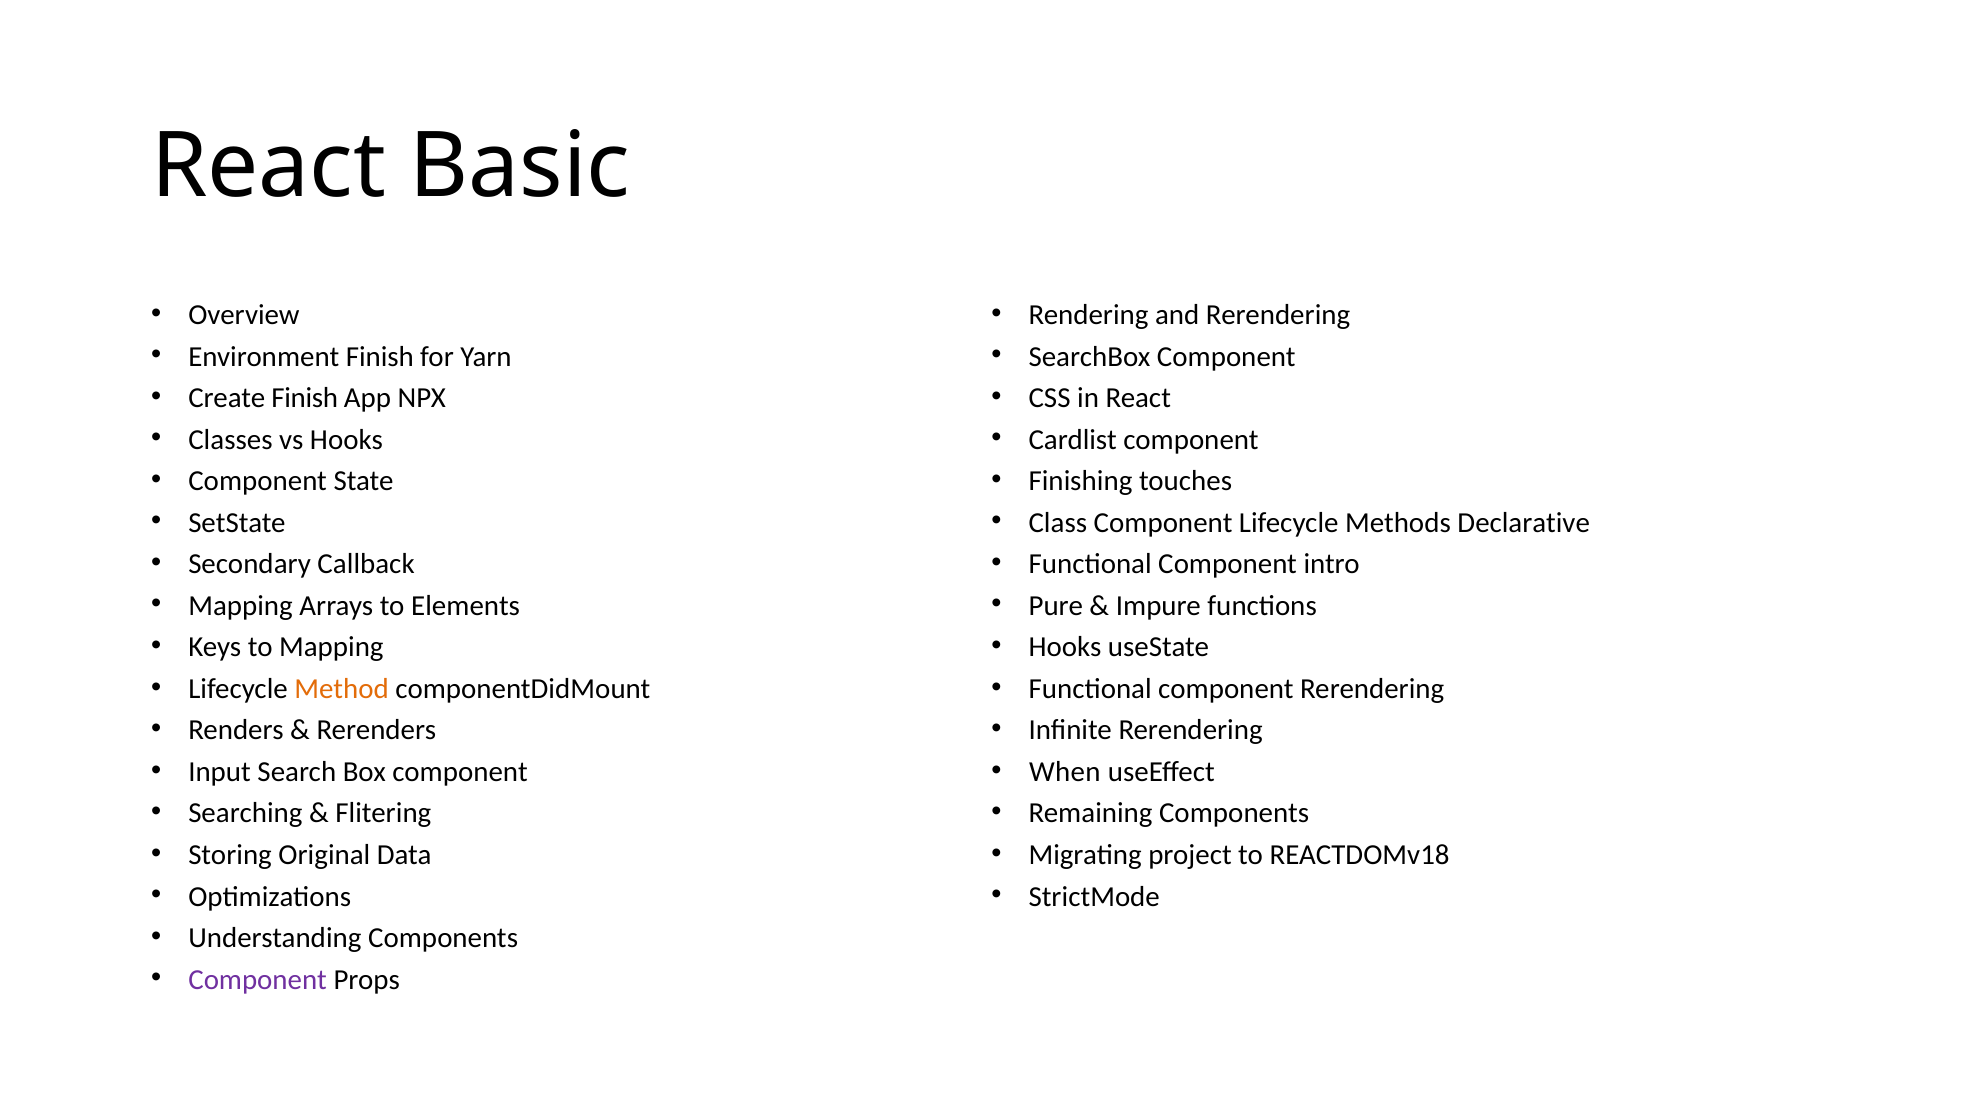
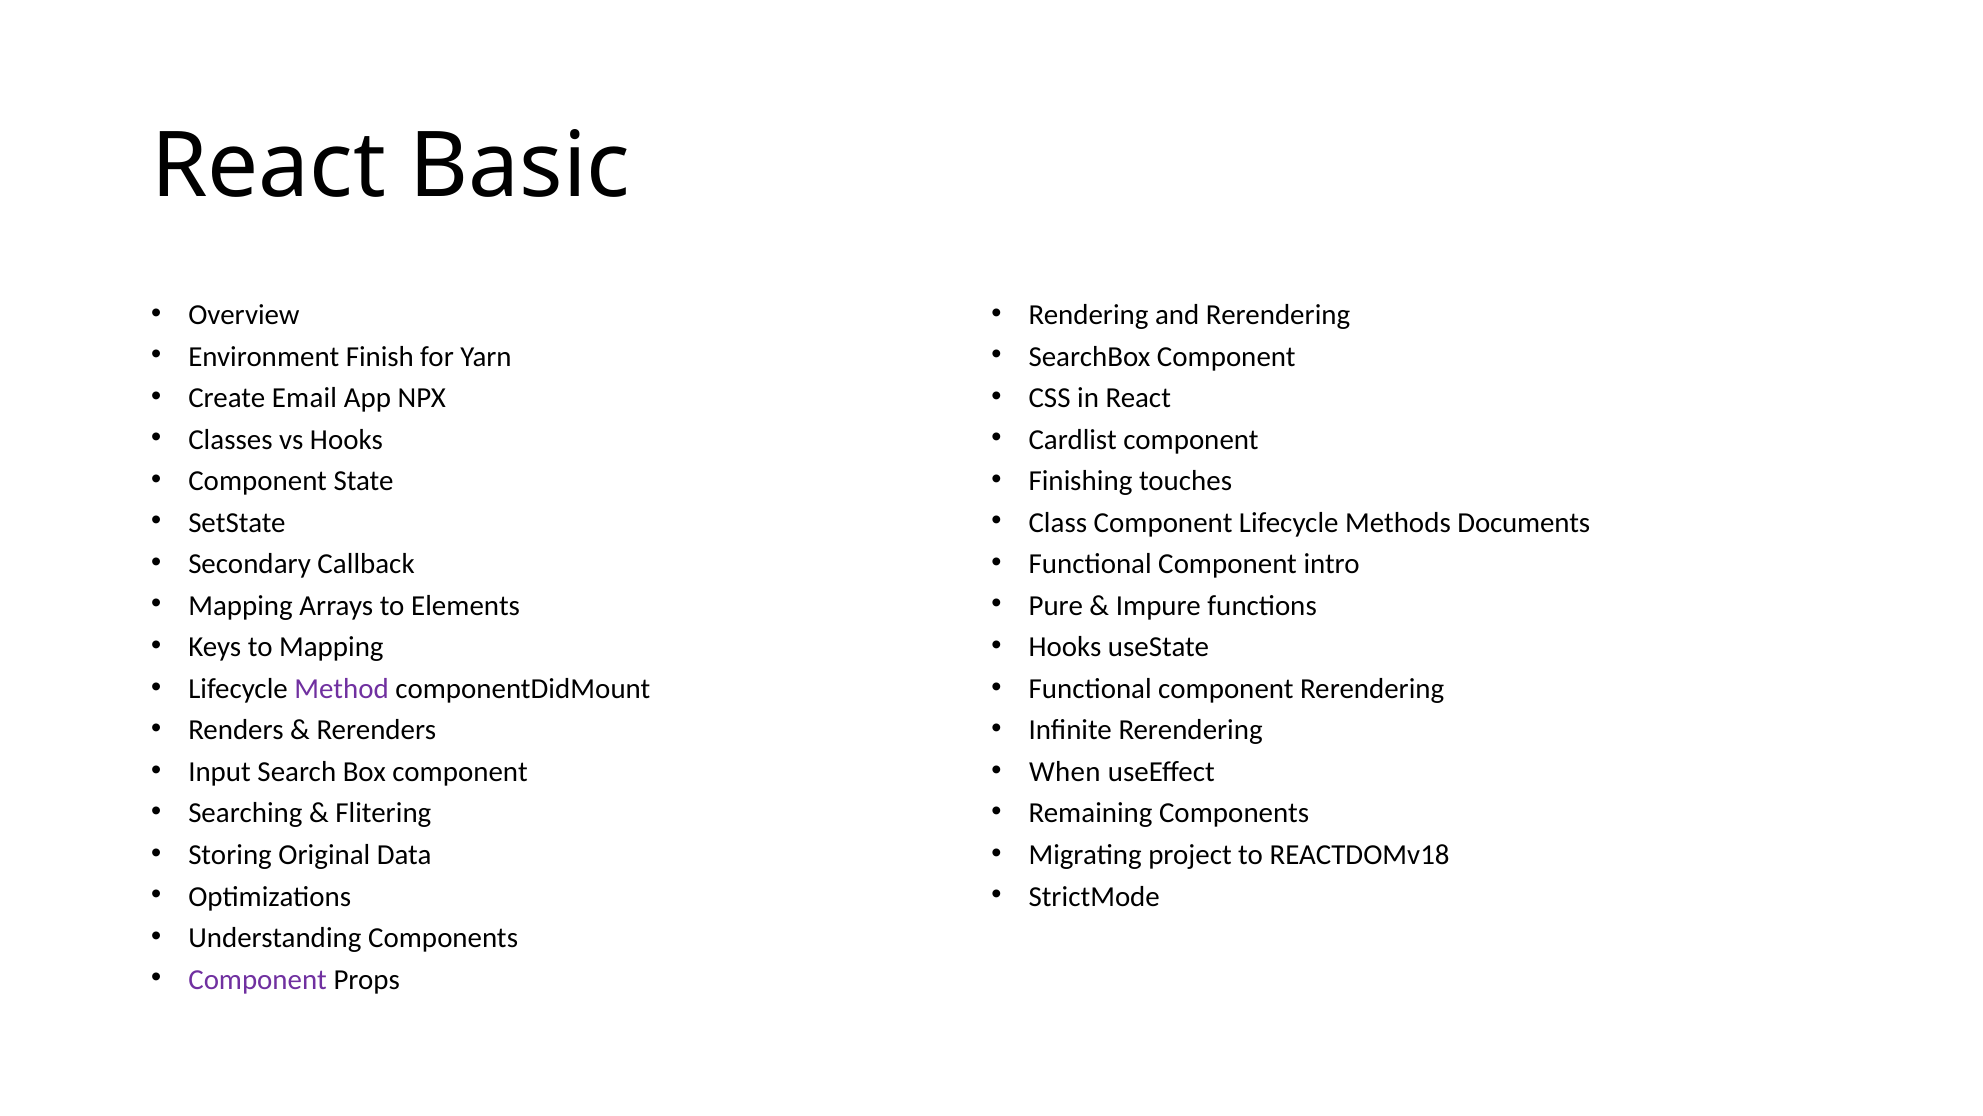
Create Finish: Finish -> Email
Declarative: Declarative -> Documents
Method colour: orange -> purple
